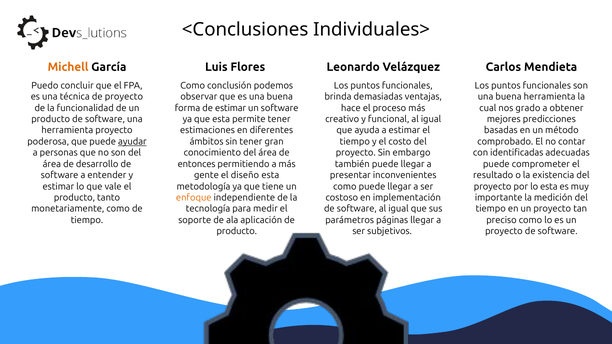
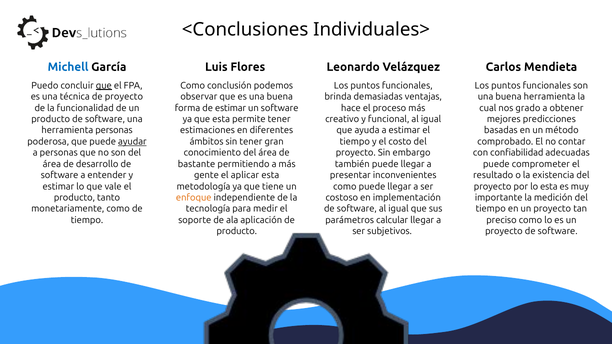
Michell colour: orange -> blue
que at (104, 86) underline: none -> present
herramienta proyecto: proyecto -> personas
identificadas: identificadas -> confiabilidad
entonces: entonces -> bastante
diseño: diseño -> aplicar
páginas: páginas -> calcular
